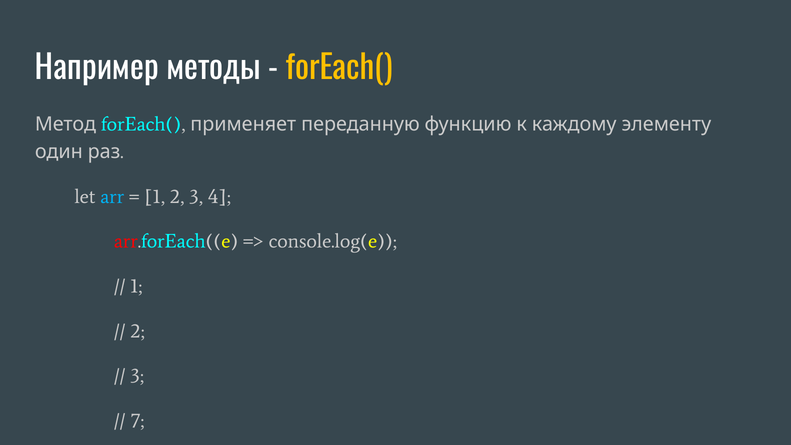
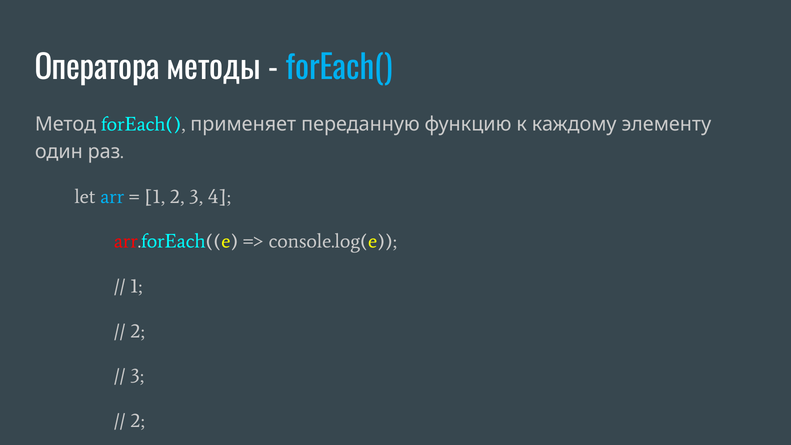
Например: Например -> Оператора
forEach( at (339, 68) colour: yellow -> light blue
7 at (137, 421): 7 -> 2
